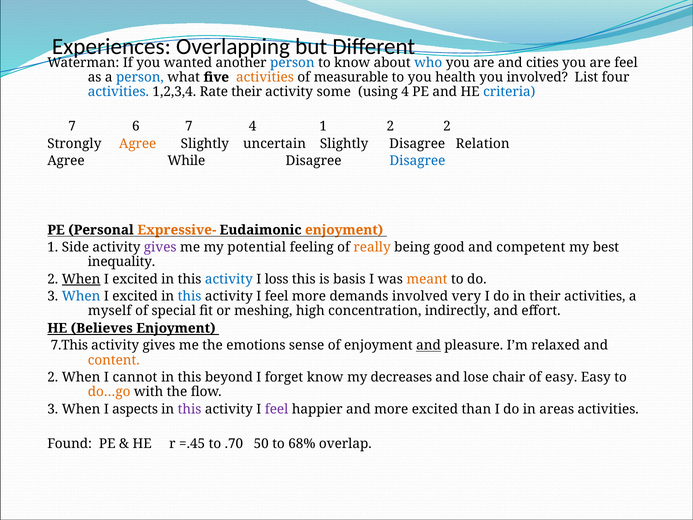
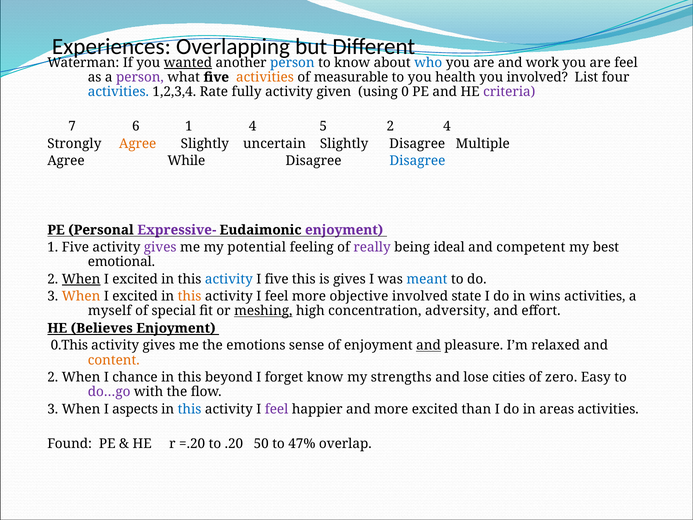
wanted underline: none -> present
cities: cities -> work
person at (140, 77) colour: blue -> purple
Rate their: their -> fully
some: some -> given
using 4: 4 -> 0
criteria colour: blue -> purple
6 7: 7 -> 1
4 1: 1 -> 5
2 2: 2 -> 4
Relation: Relation -> Multiple
Expressive- colour: orange -> purple
enjoyment at (344, 230) colour: orange -> purple
1 Side: Side -> Five
really colour: orange -> purple
good: good -> ideal
inequality: inequality -> emotional
I loss: loss -> five
is basis: basis -> gives
meant colour: orange -> blue
When at (81, 296) colour: blue -> orange
this at (190, 296) colour: blue -> orange
demands: demands -> objective
very: very -> state
in their: their -> wins
meshing underline: none -> present
indirectly: indirectly -> adversity
7.This: 7.This -> 0.This
cannot: cannot -> chance
decreases: decreases -> strengths
chair: chair -> cities
of easy: easy -> zero
do…go colour: orange -> purple
this at (190, 409) colour: purple -> blue
=.45: =.45 -> =.20
.70: .70 -> .20
68%: 68% -> 47%
